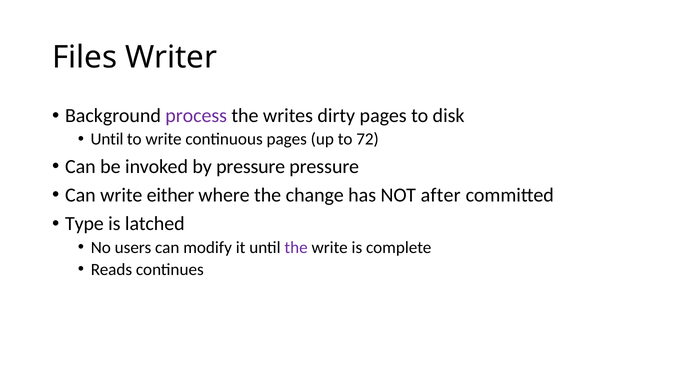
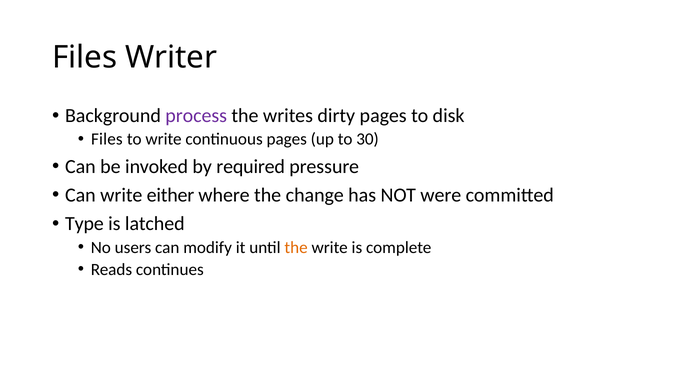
Until at (107, 139): Until -> Files
72: 72 -> 30
by pressure: pressure -> required
after: after -> were
the at (296, 248) colour: purple -> orange
